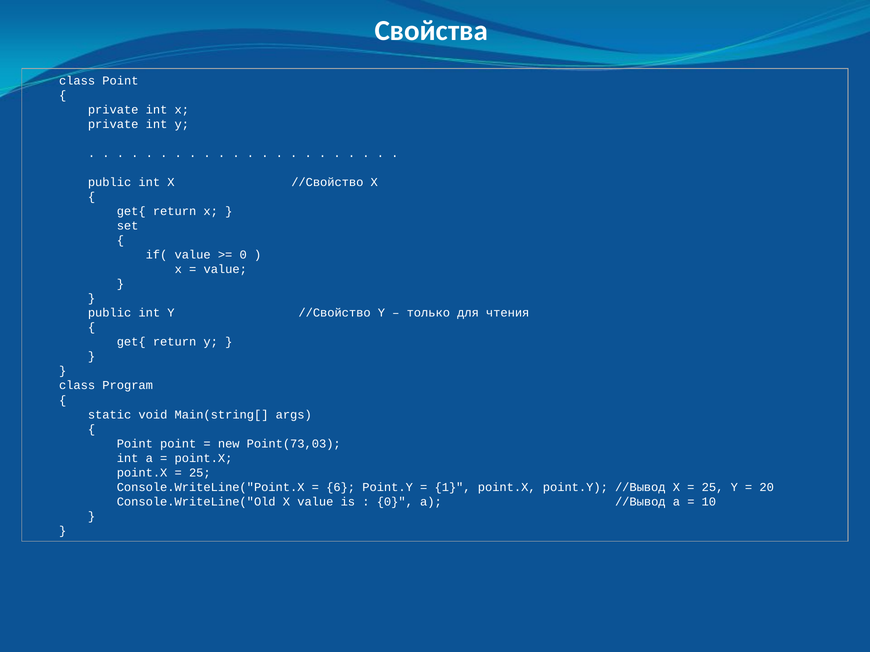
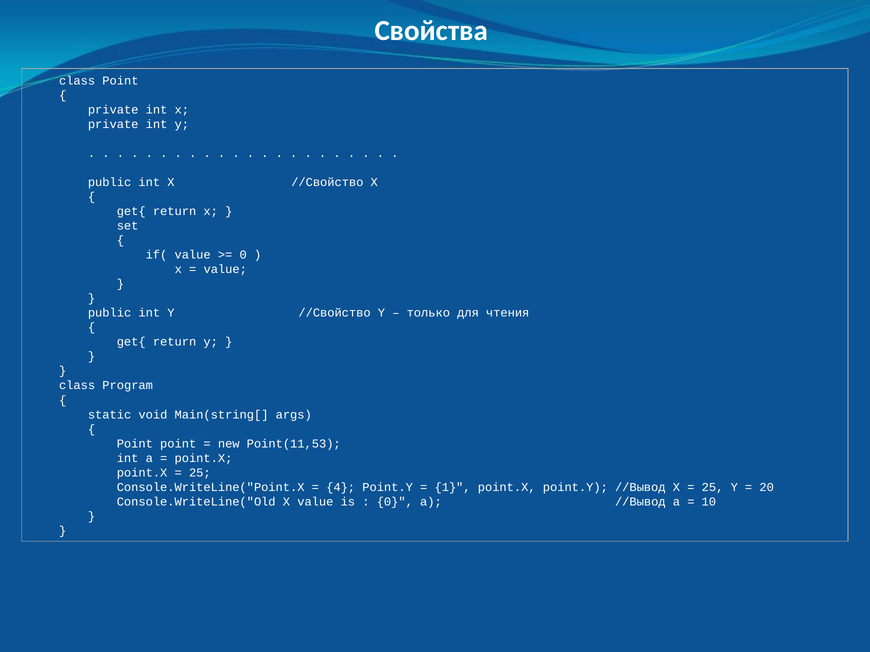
Point(73,03: Point(73,03 -> Point(11,53
6: 6 -> 4
